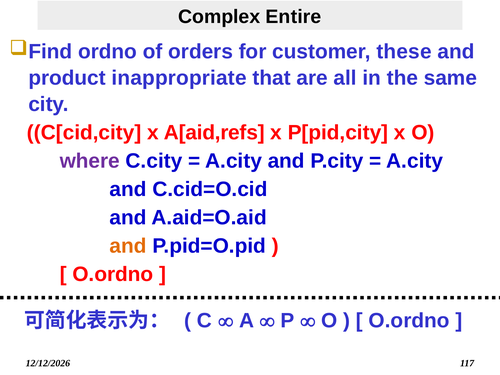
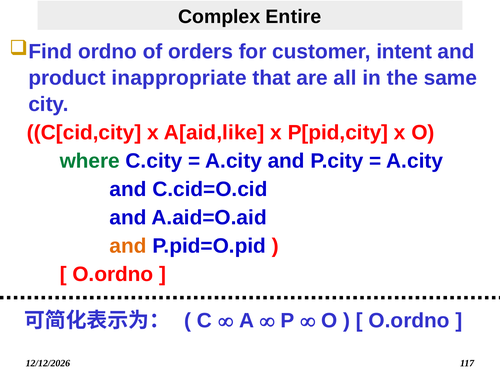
these: these -> intent
A[aid,refs: A[aid,refs -> A[aid,like
where colour: purple -> green
